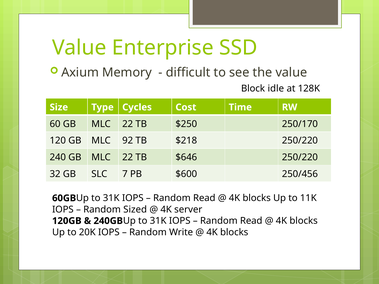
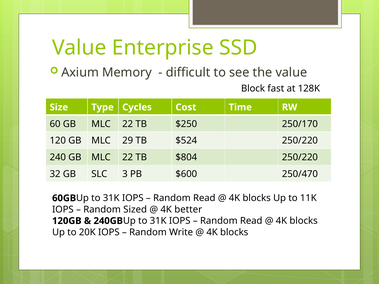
idle: idle -> fast
92: 92 -> 29
$218: $218 -> $524
$646: $646 -> $804
7: 7 -> 3
250/456: 250/456 -> 250/470
server: server -> better
